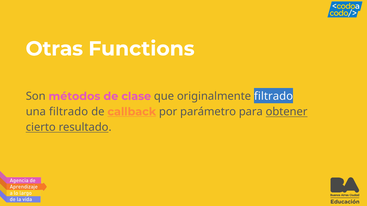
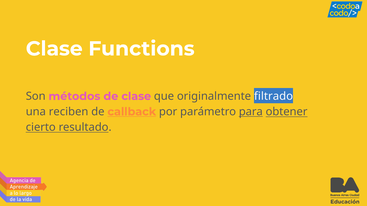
Otras at (54, 49): Otras -> Clase
una filtrado: filtrado -> reciben
para underline: none -> present
